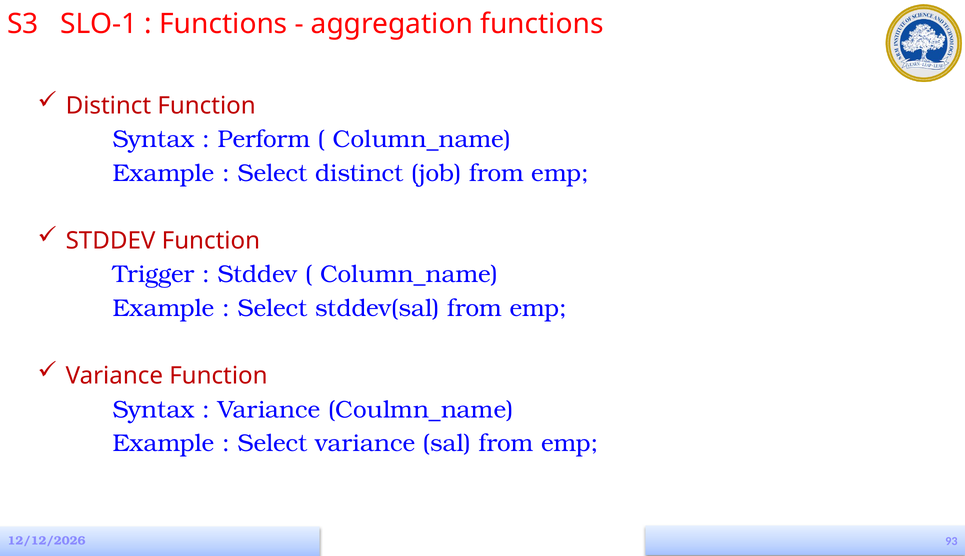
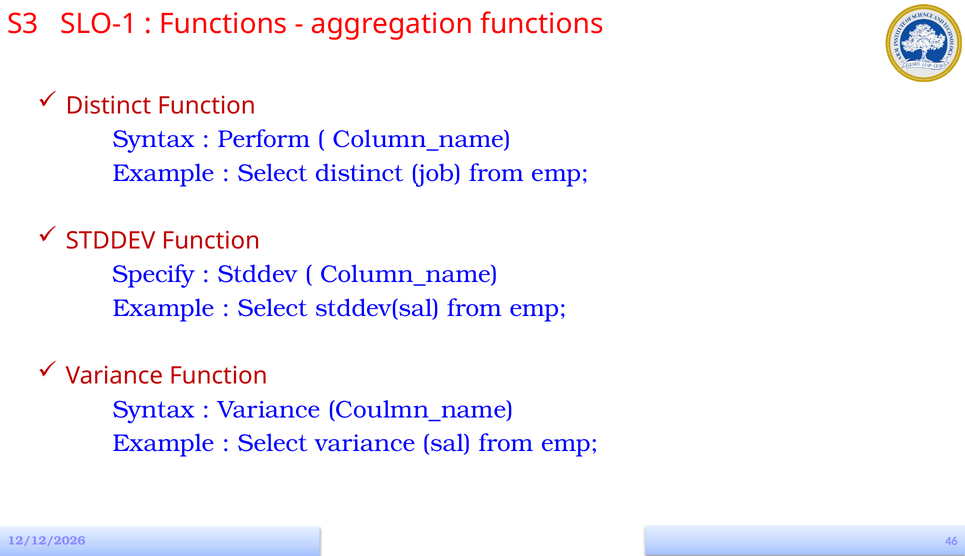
Trigger: Trigger -> Specify
93: 93 -> 46
